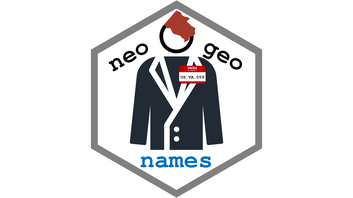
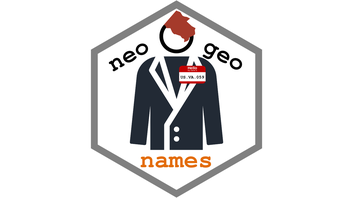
names colour: blue -> orange
